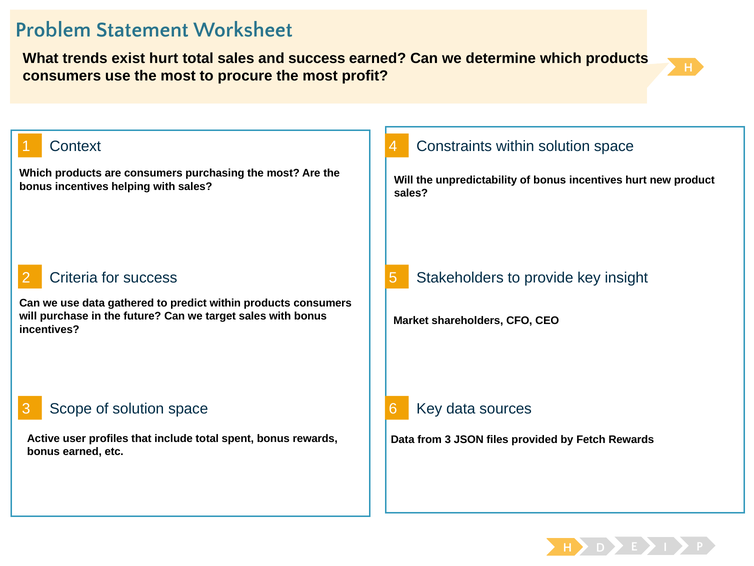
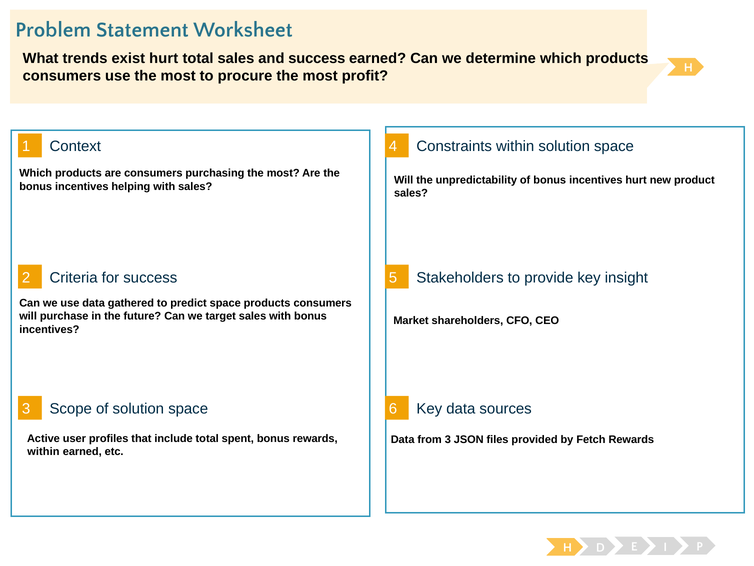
predict within: within -> space
bonus at (43, 451): bonus -> within
